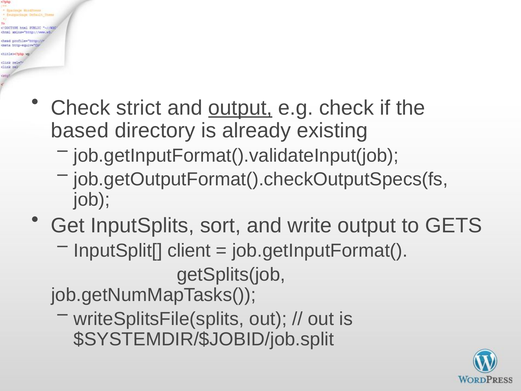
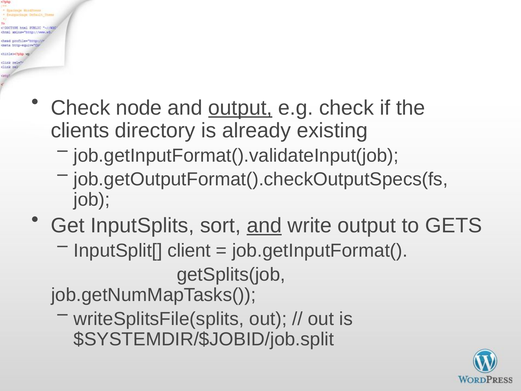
strict: strict -> node
based: based -> clients
and at (264, 226) underline: none -> present
